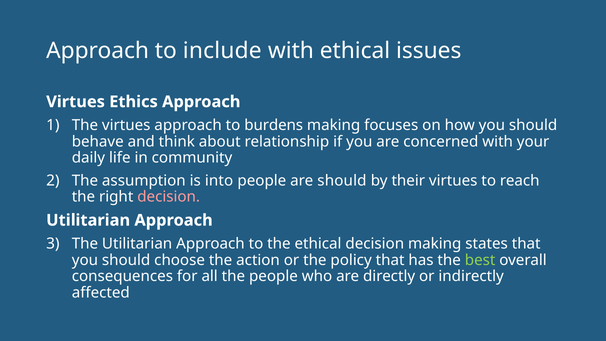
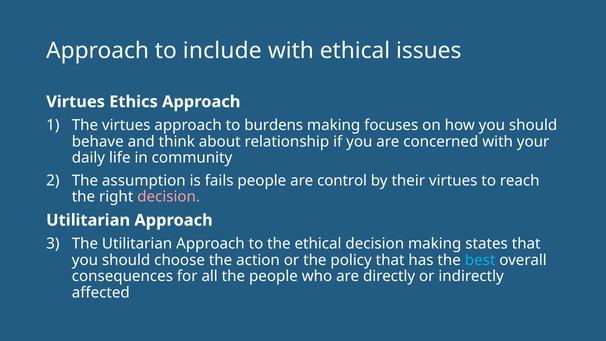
into: into -> fails
are should: should -> control
best colour: light green -> light blue
